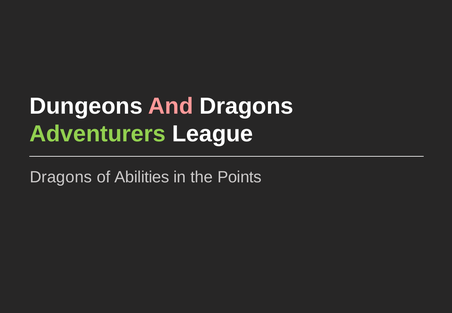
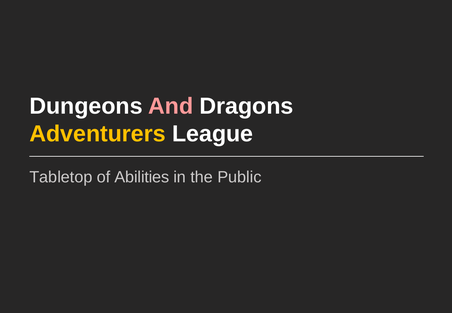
Adventurers colour: light green -> yellow
Dragons at (61, 177): Dragons -> Tabletop
Points: Points -> Public
